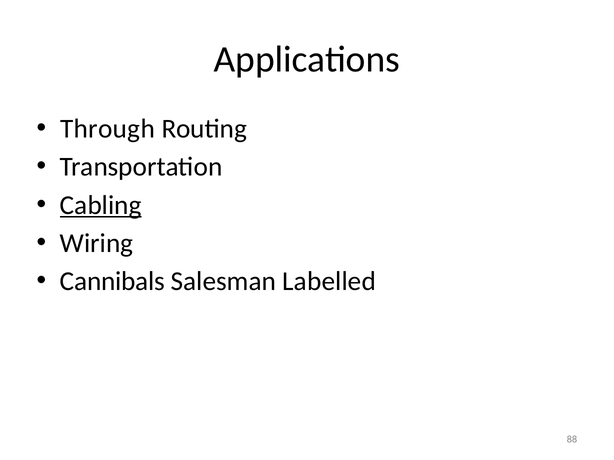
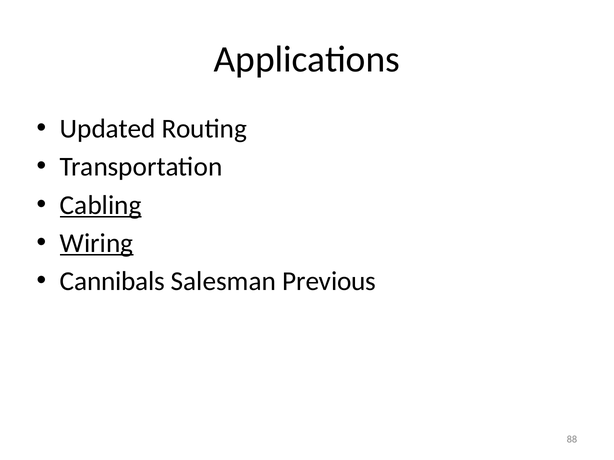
Through: Through -> Updated
Wiring underline: none -> present
Labelled: Labelled -> Previous
